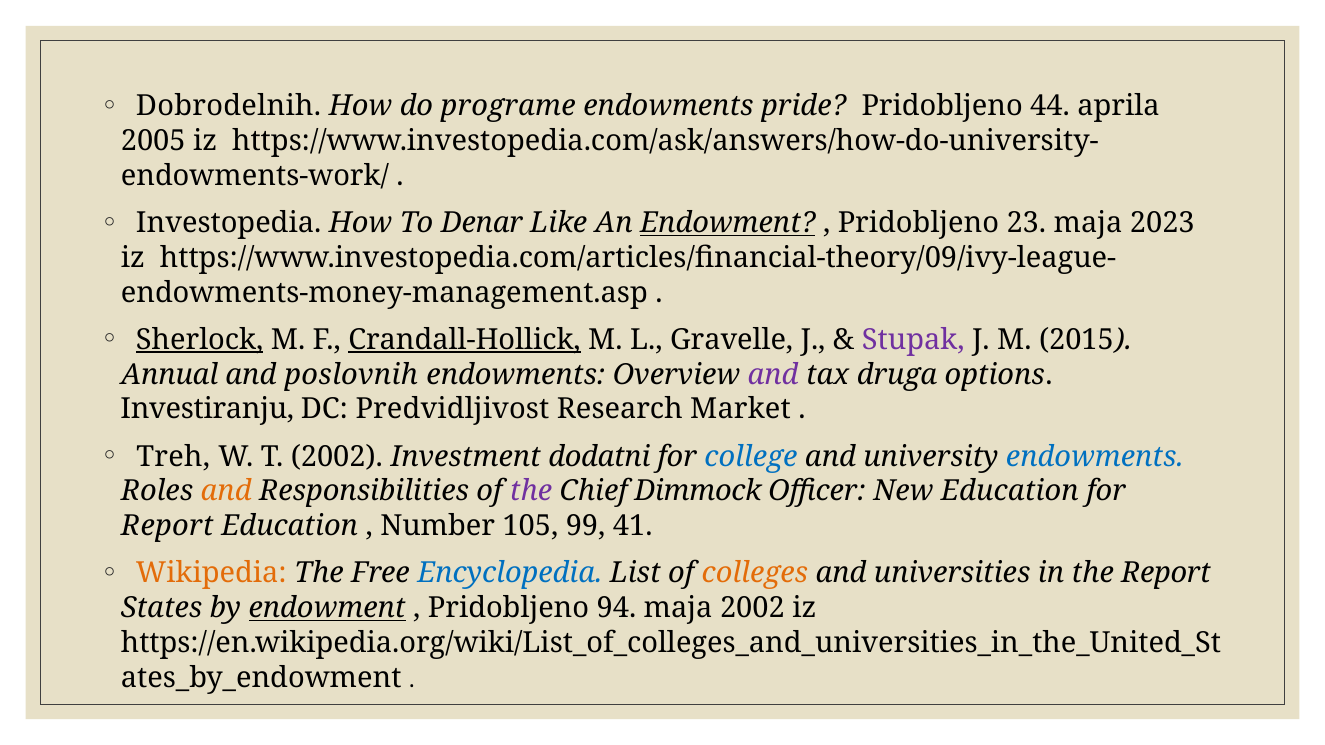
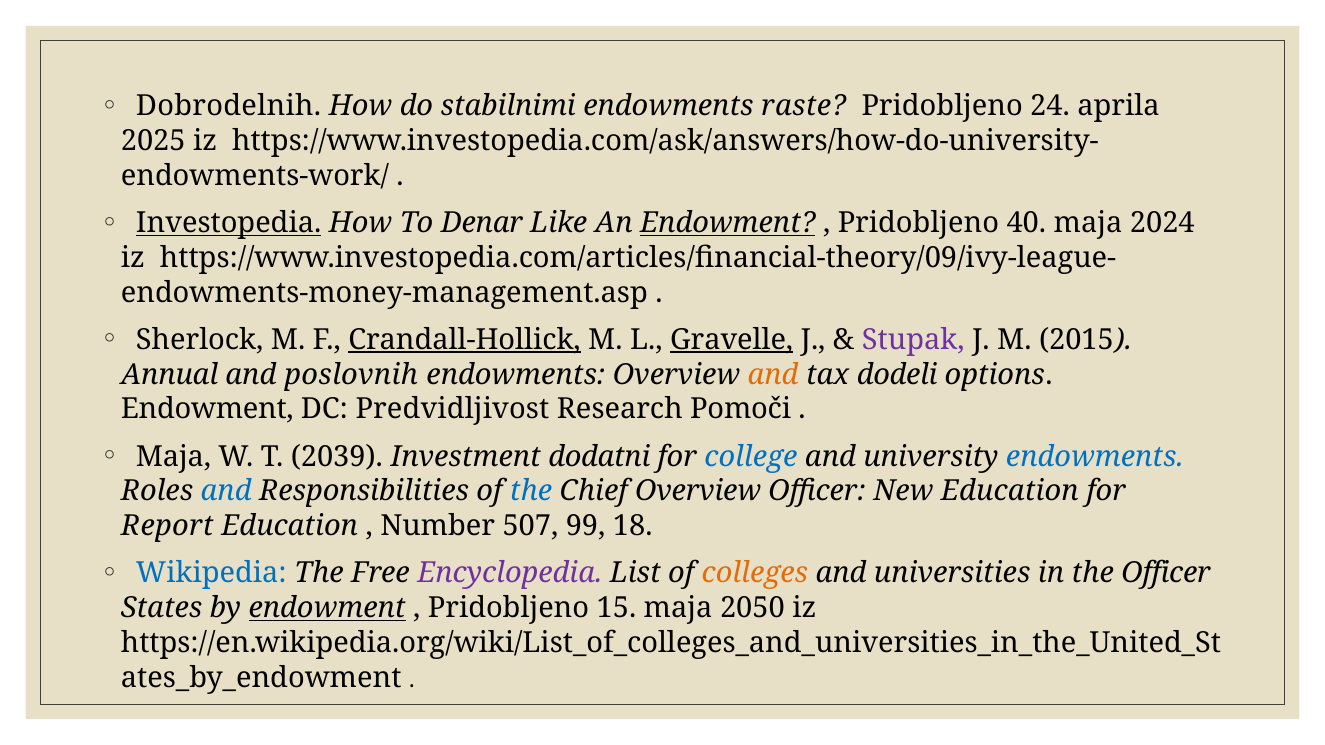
programe: programe -> stabilnimi
pride: pride -> raste
44: 44 -> 24
2005: 2005 -> 2025
Investopedia underline: none -> present
23: 23 -> 40
2023: 2023 -> 2024
Sherlock underline: present -> none
Gravelle underline: none -> present
and at (773, 375) colour: purple -> orange
druga: druga -> dodeli
Investiranju at (207, 410): Investiranju -> Endowment
Market: Market -> Pomoči
Treh at (173, 457): Treh -> Maja
T 2002: 2002 -> 2039
and at (226, 492) colour: orange -> blue
the at (531, 492) colour: purple -> blue
Chief Dimmock: Dimmock -> Overview
105: 105 -> 507
41: 41 -> 18
Wikipedia colour: orange -> blue
Encyclopedia colour: blue -> purple
the Report: Report -> Officer
94: 94 -> 15
maja 2002: 2002 -> 2050
